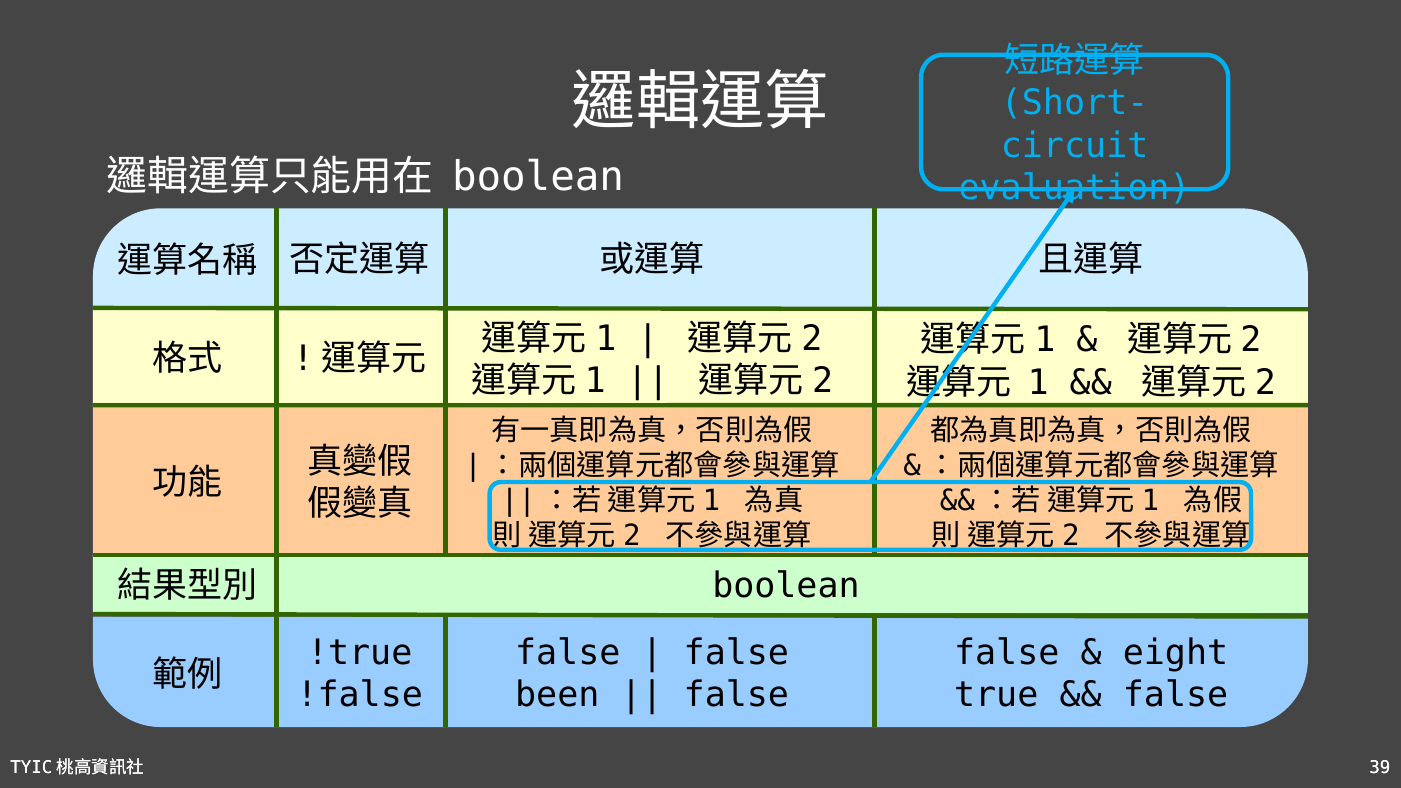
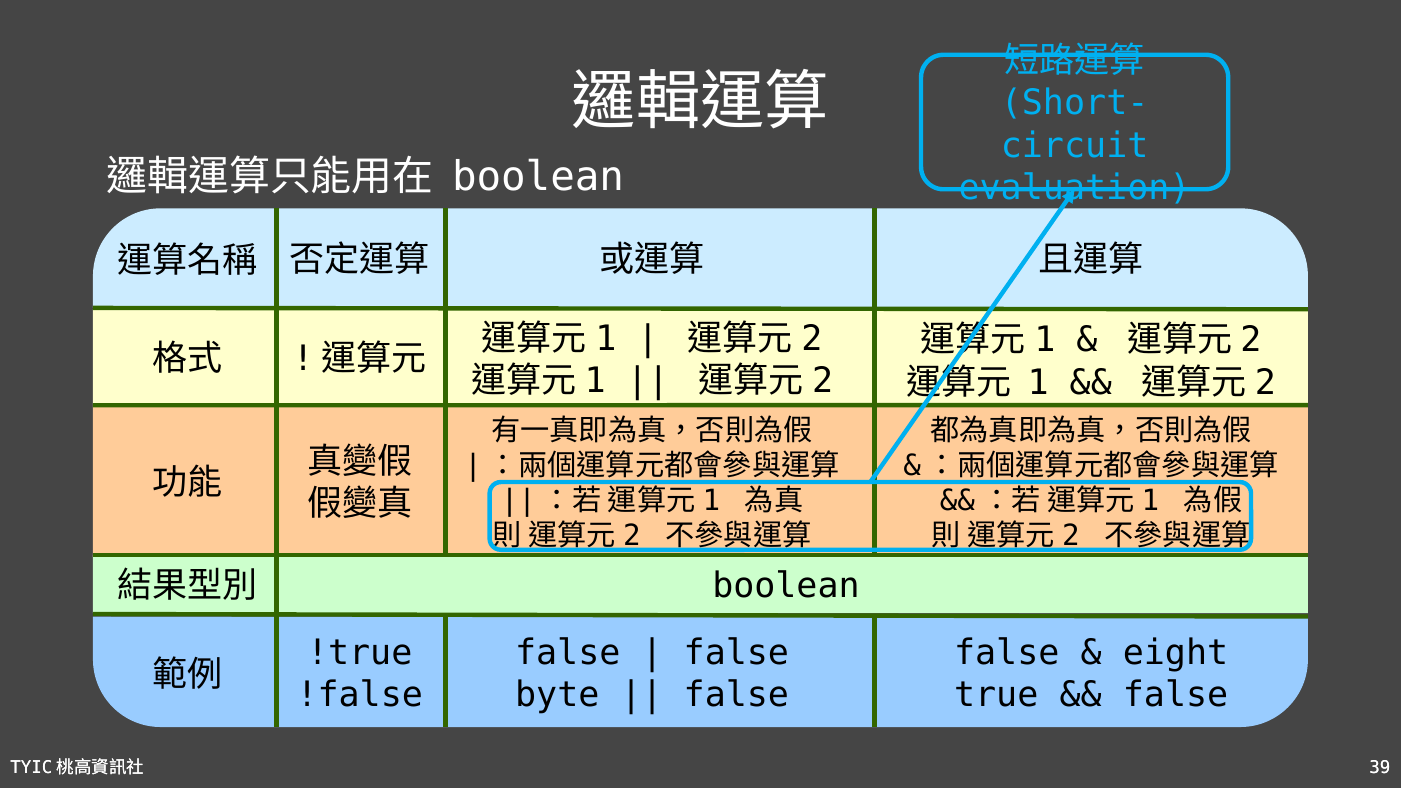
been: been -> byte
